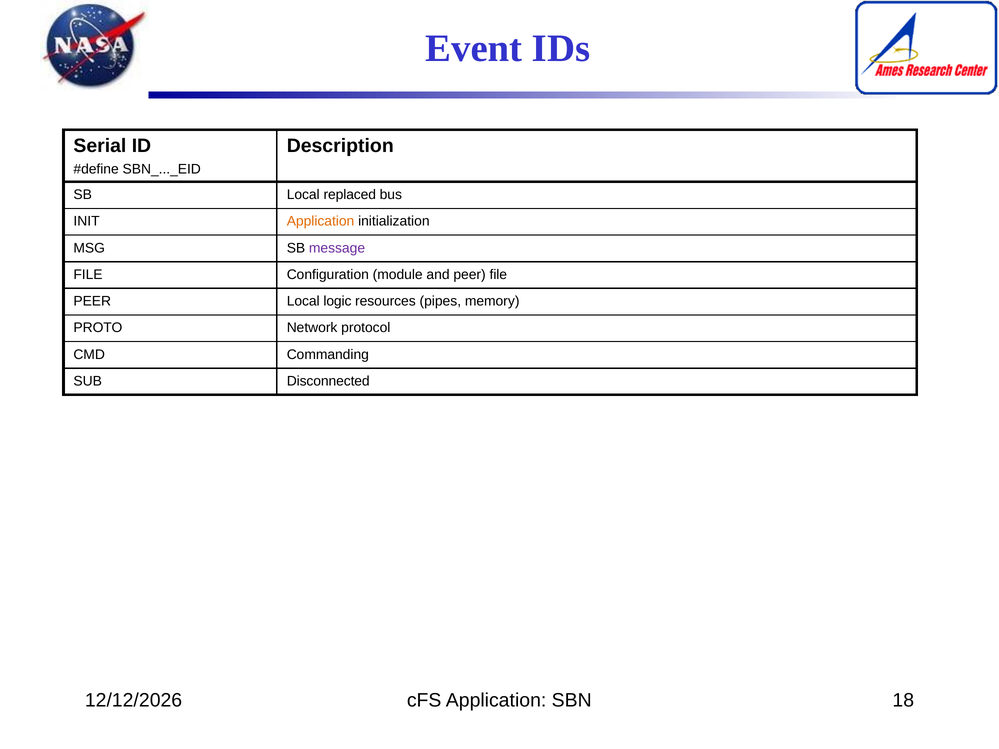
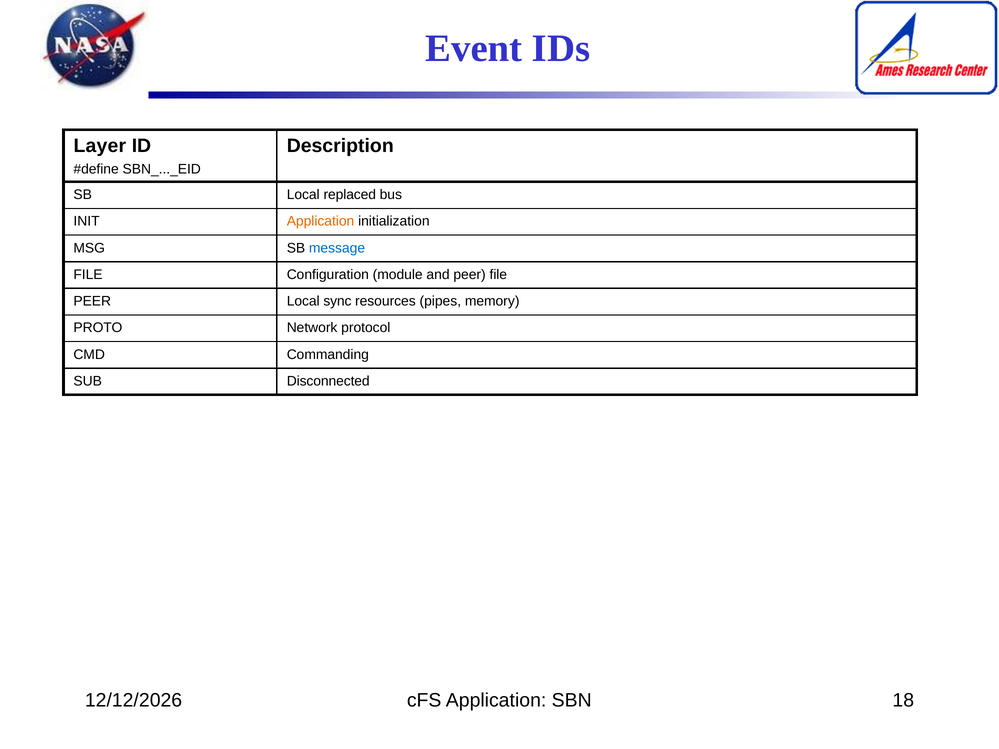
Serial: Serial -> Layer
message colour: purple -> blue
logic: logic -> sync
